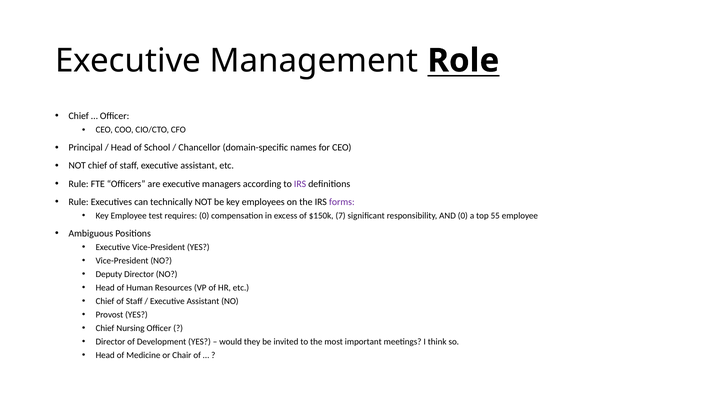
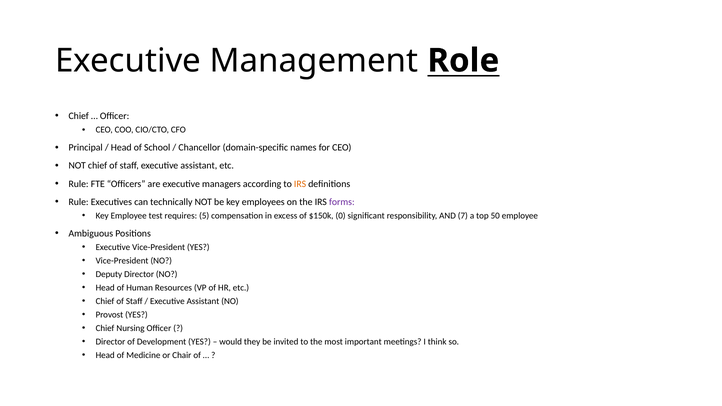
IRS at (300, 184) colour: purple -> orange
requires 0: 0 -> 5
7: 7 -> 0
AND 0: 0 -> 7
55: 55 -> 50
